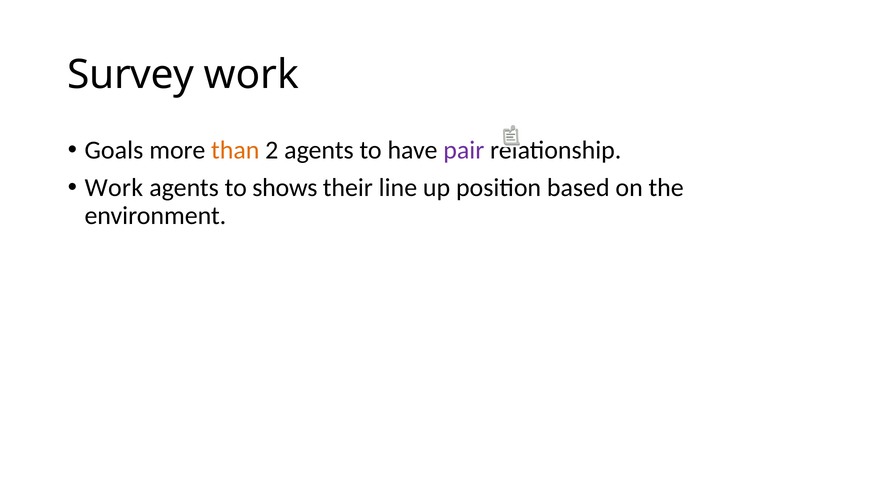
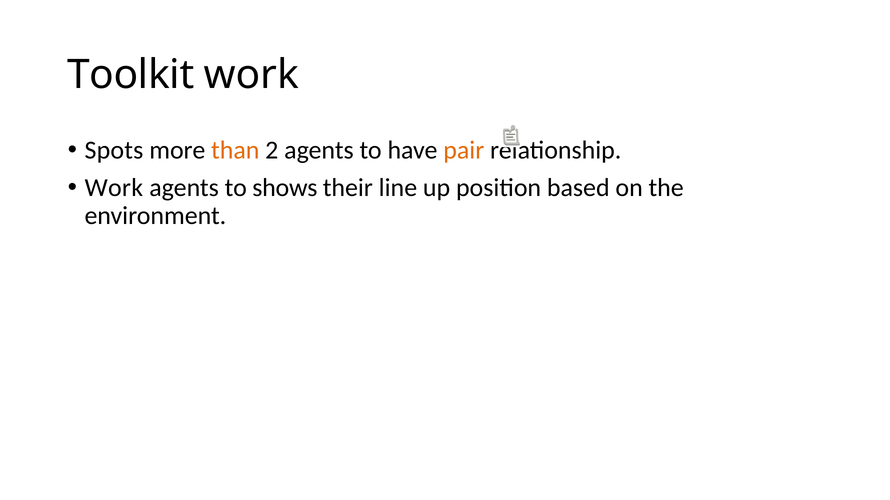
Survey: Survey -> Toolkit
Goals: Goals -> Spots
pair colour: purple -> orange
